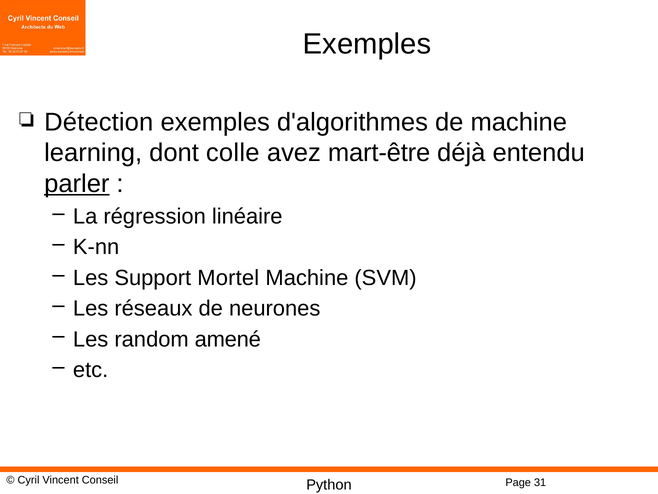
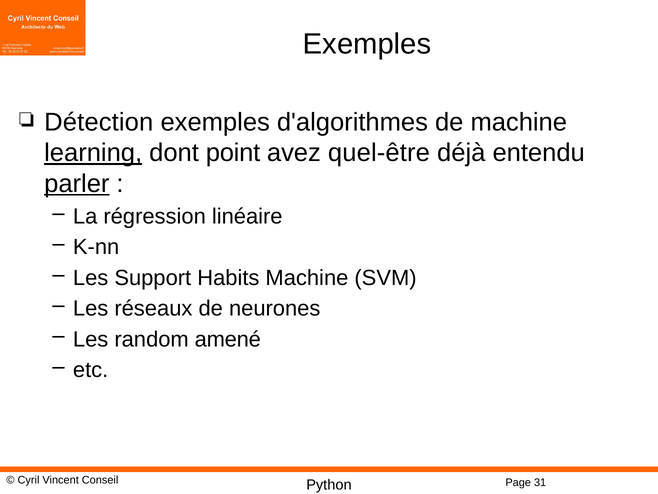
learning underline: none -> present
colle: colle -> point
mart-être: mart-être -> quel-être
Mortel: Mortel -> Habits
